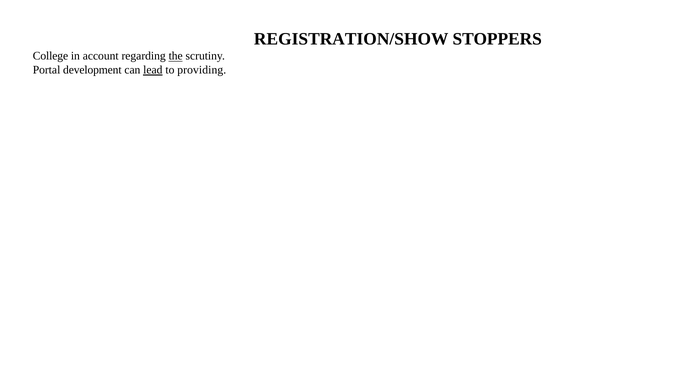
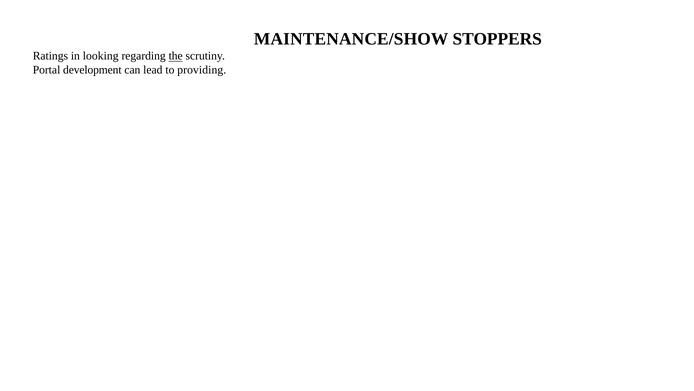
REGISTRATION/SHOW: REGISTRATION/SHOW -> MAINTENANCE/SHOW
College: College -> Ratings
account: account -> looking
lead underline: present -> none
